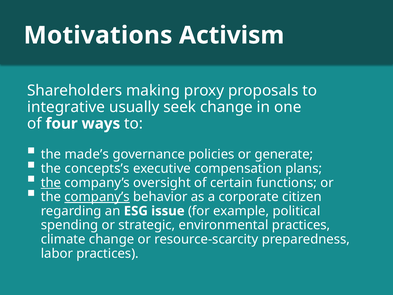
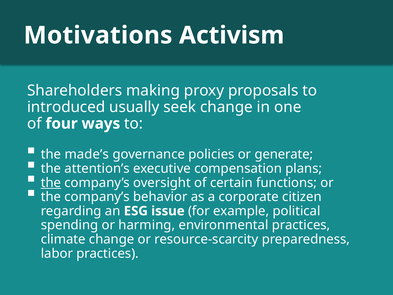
integrative: integrative -> introduced
concepts’s: concepts’s -> attention’s
company’s at (97, 197) underline: present -> none
strategic: strategic -> harming
